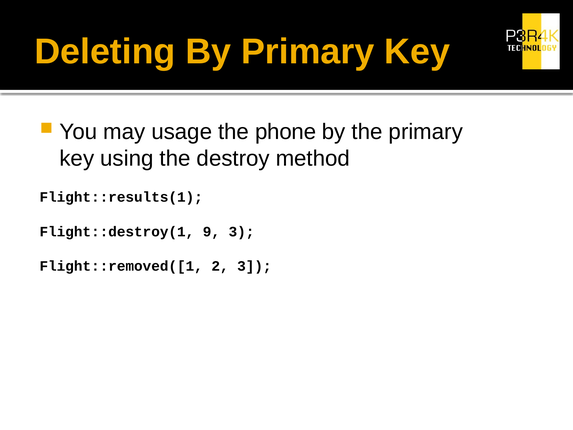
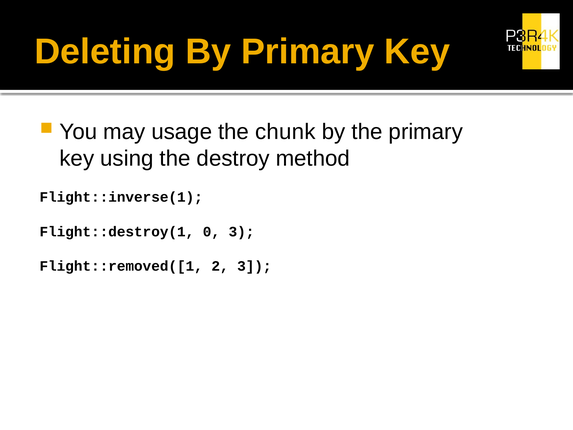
phone: phone -> chunk
Flight::results(1: Flight::results(1 -> Flight::inverse(1
9: 9 -> 0
